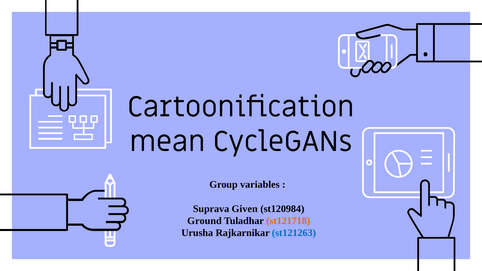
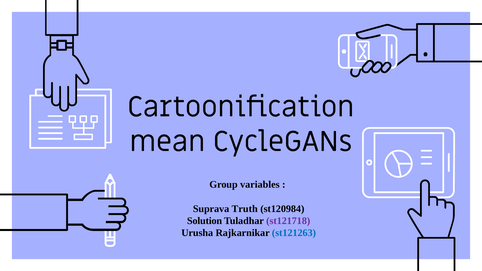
Given: Given -> Truth
Ground: Ground -> Solution
st121718 colour: orange -> purple
